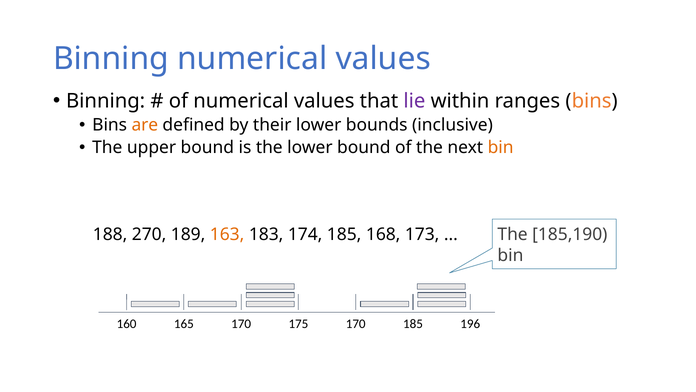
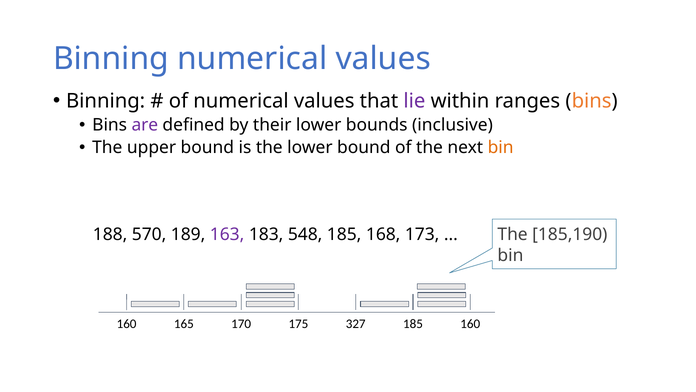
are colour: orange -> purple
270: 270 -> 570
163 colour: orange -> purple
174: 174 -> 548
175 170: 170 -> 327
185 196: 196 -> 160
